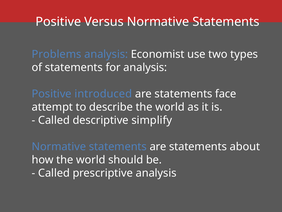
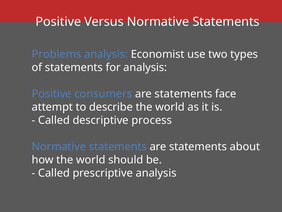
introduced: introduced -> consumers
simplify: simplify -> process
